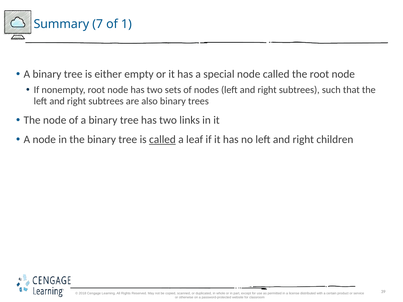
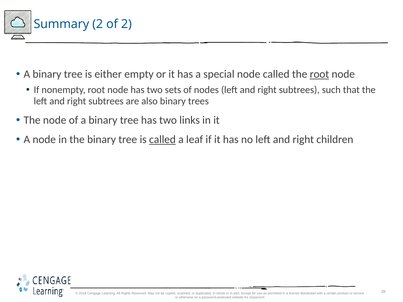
Summary 7: 7 -> 2
of 1: 1 -> 2
root at (319, 74) underline: none -> present
